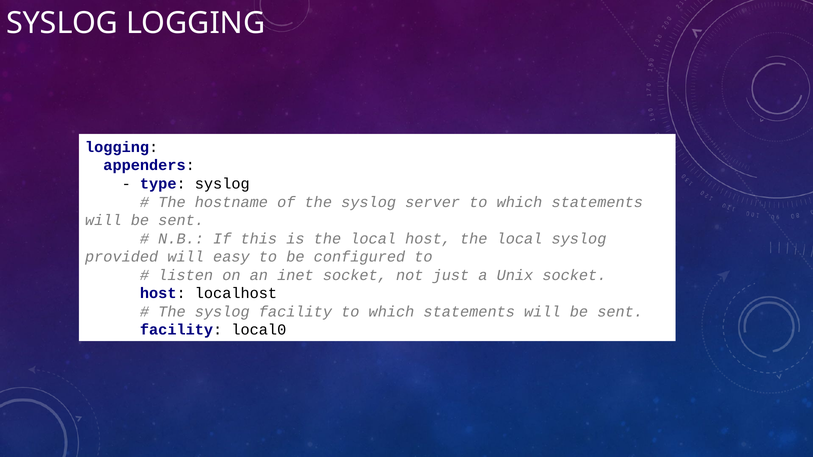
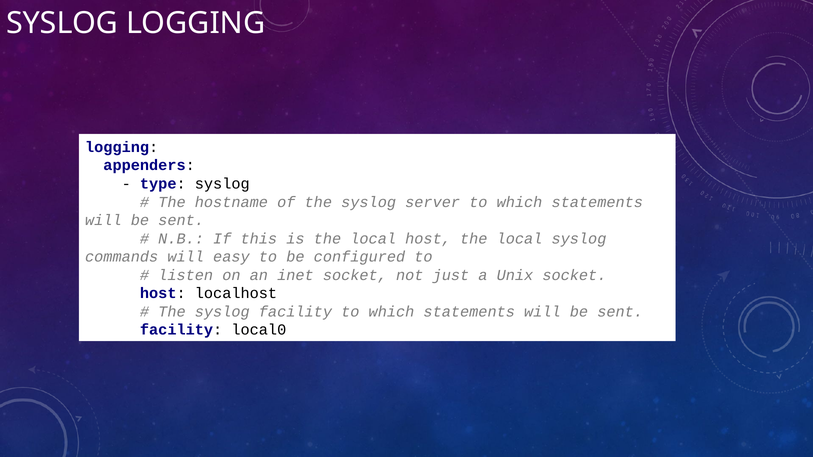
provided: provided -> commands
